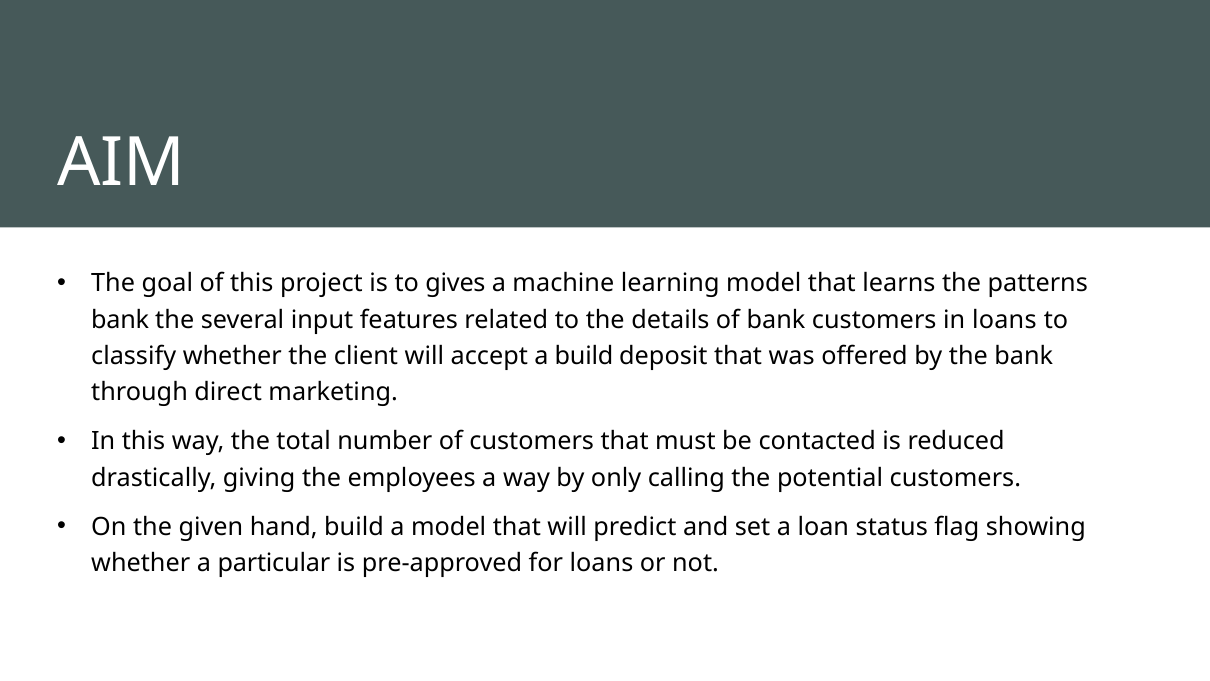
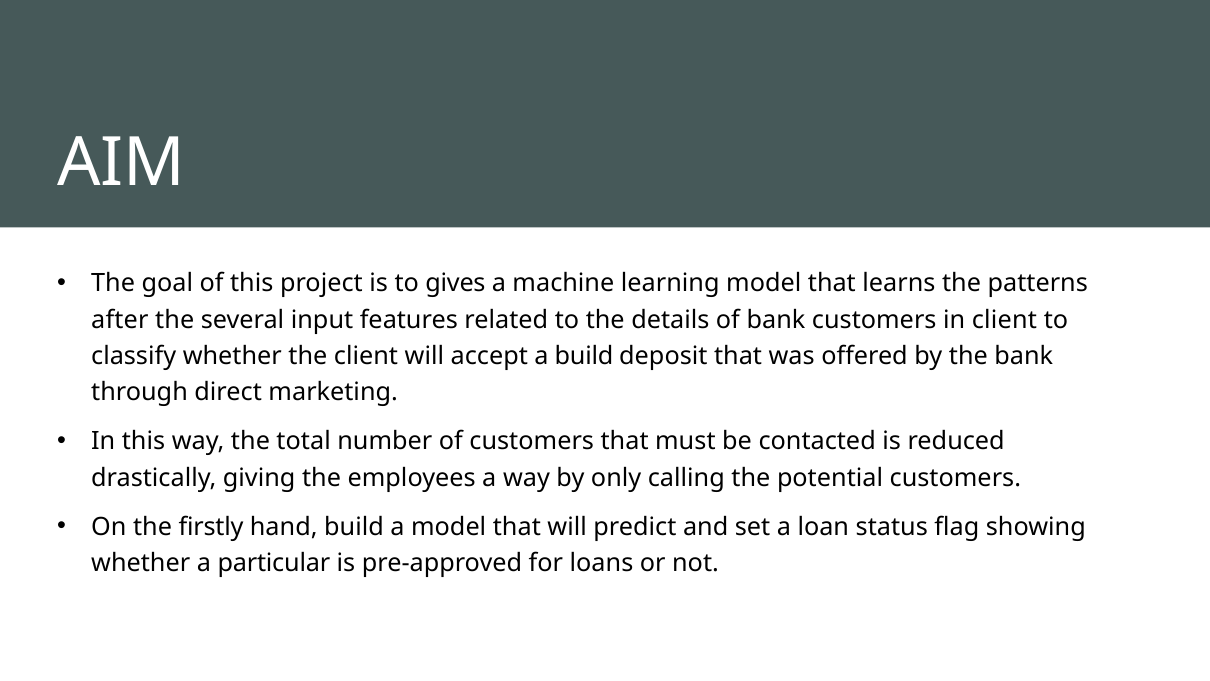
bank at (120, 320): bank -> after
in loans: loans -> client
given: given -> firstly
